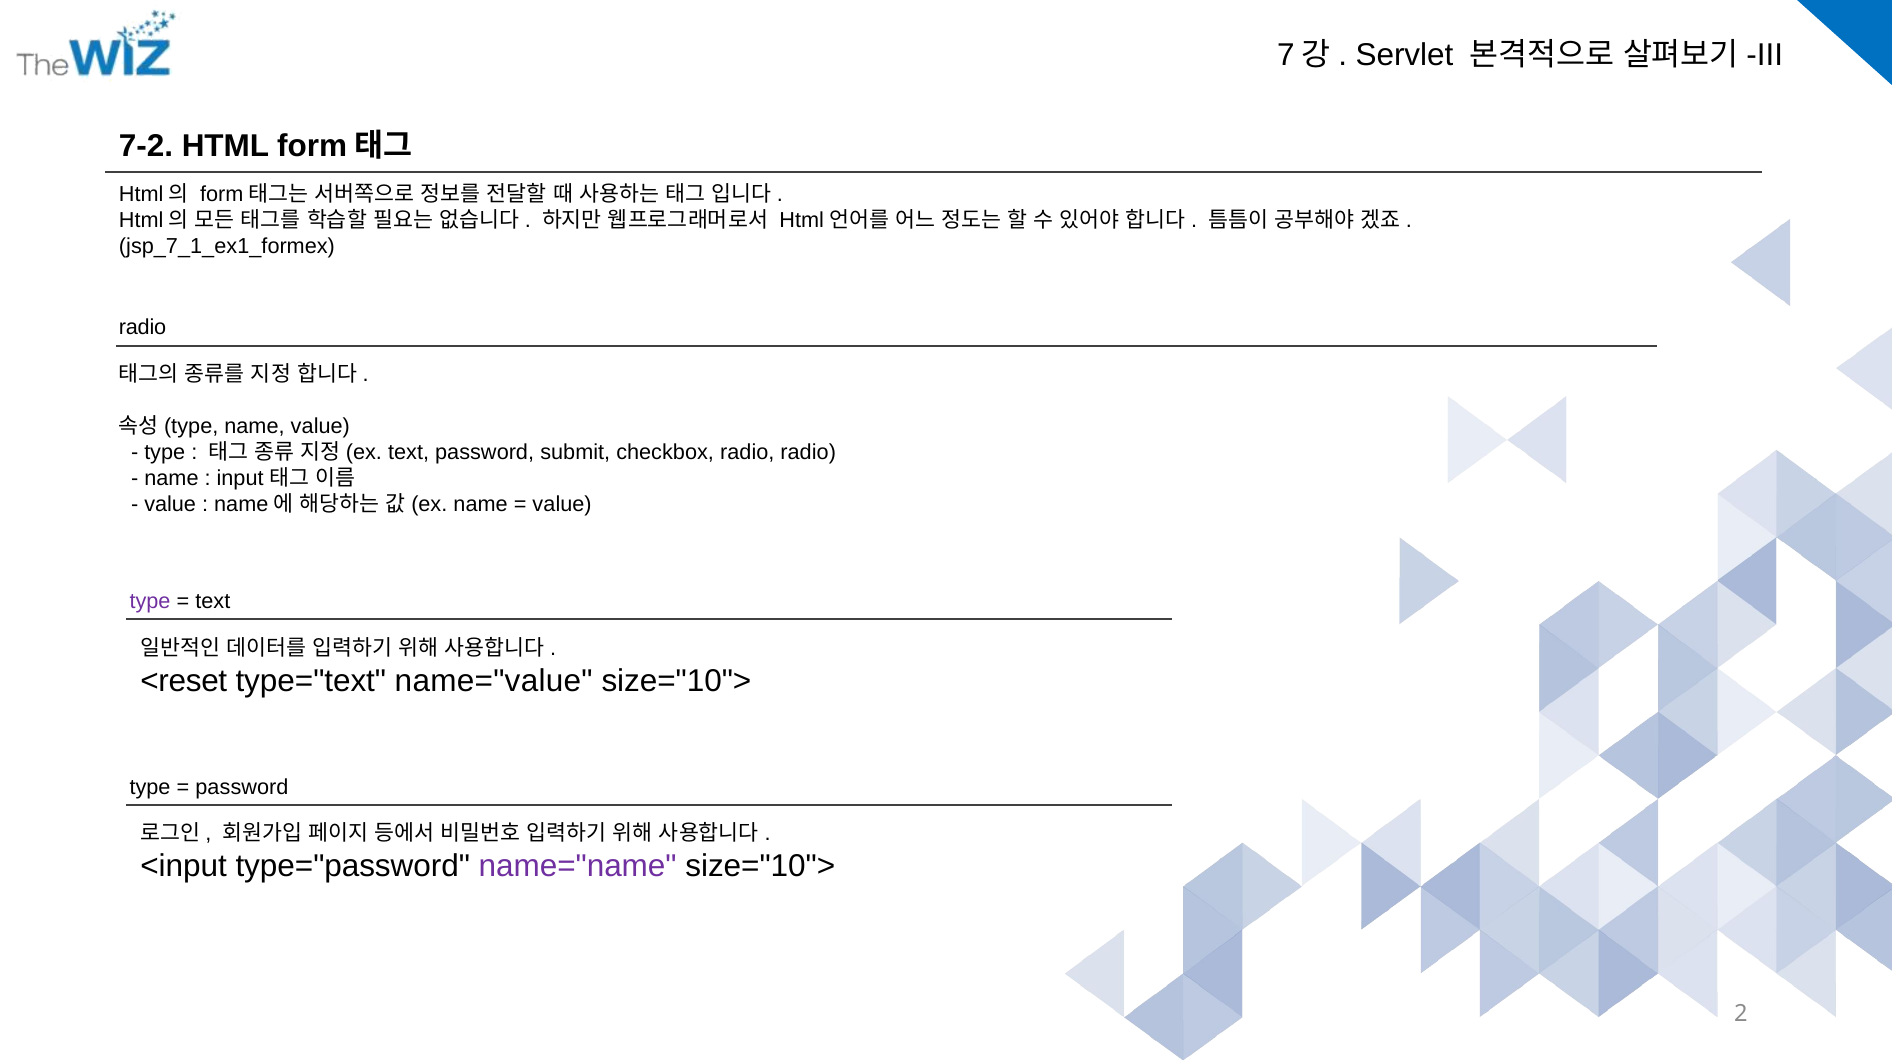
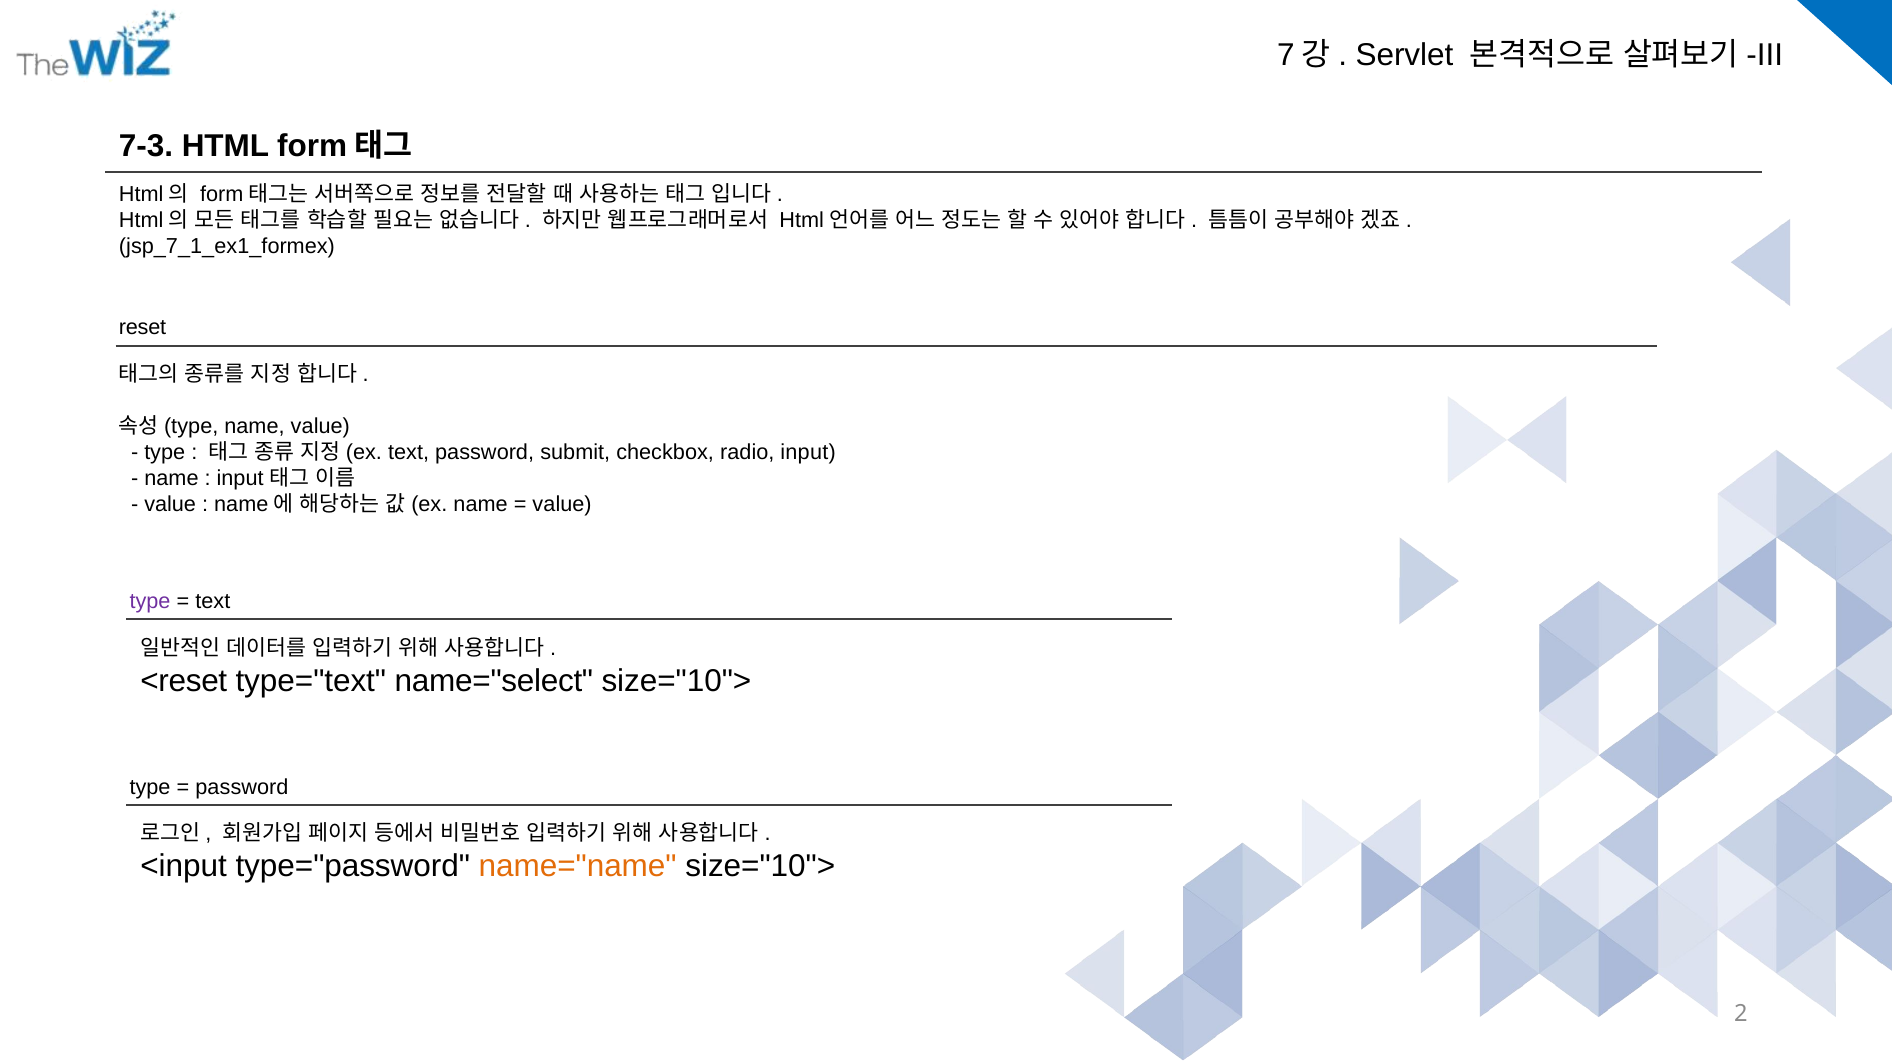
7-2: 7-2 -> 7-3
radio at (143, 328): radio -> reset
radio radio: radio -> input
name="value: name="value -> name="select
name="name colour: purple -> orange
